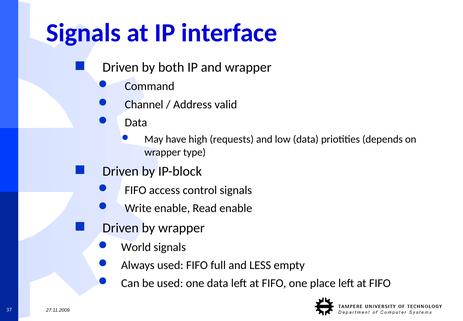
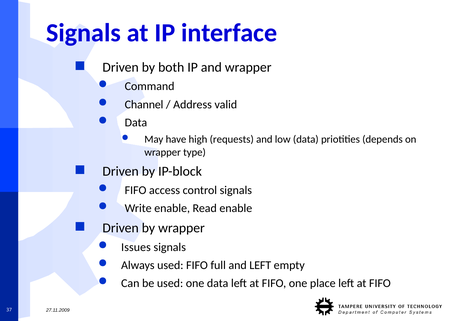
World: World -> Issues
and LESS: LESS -> LEFT
